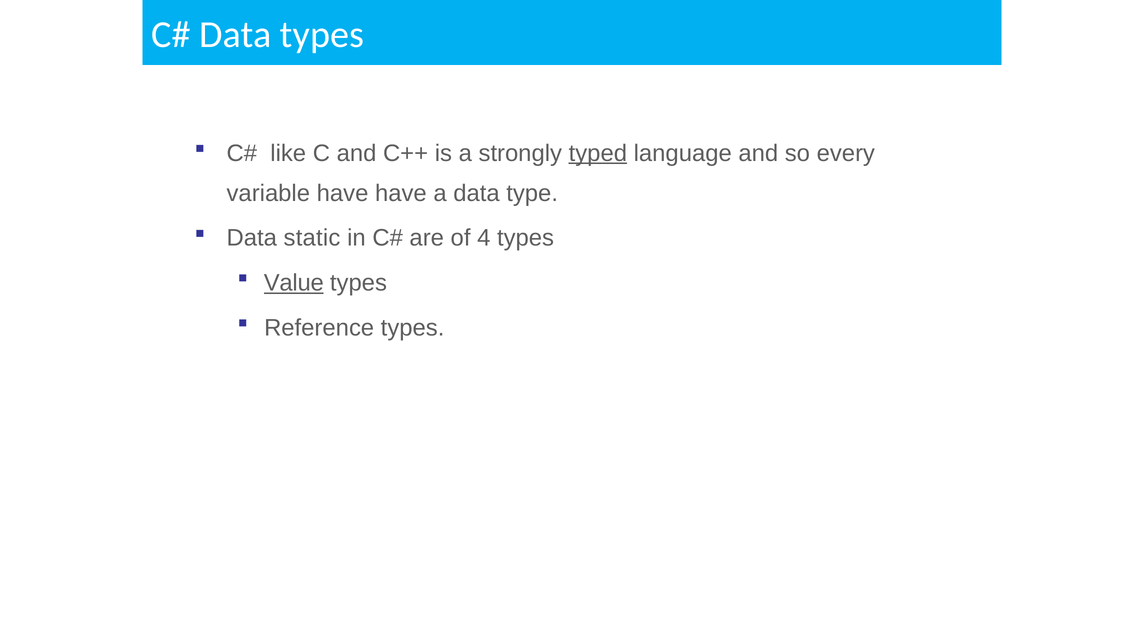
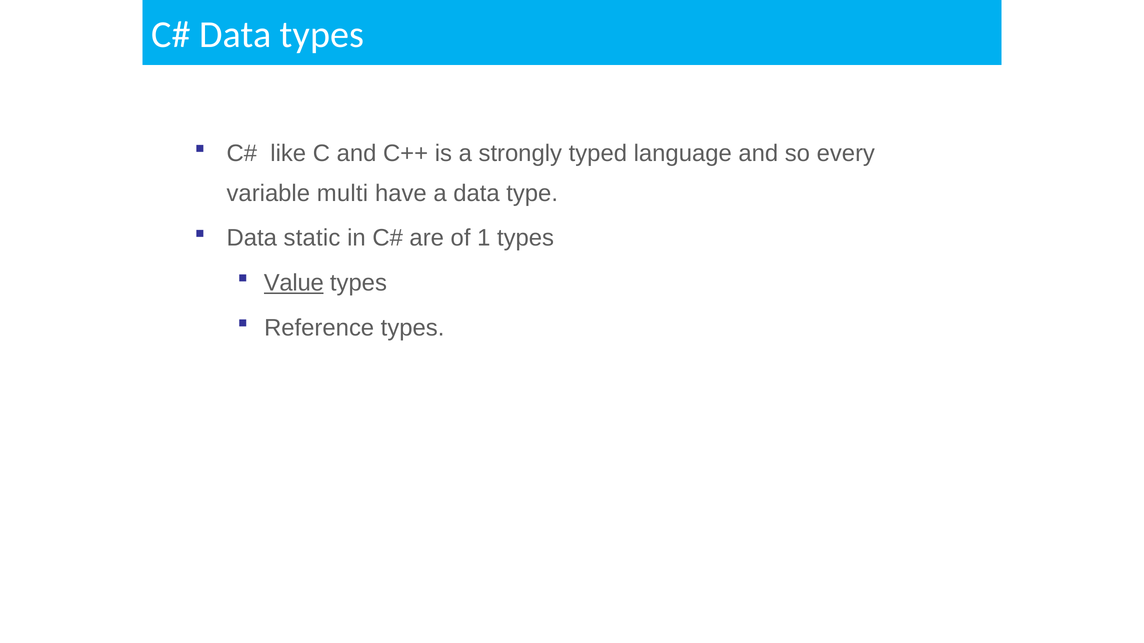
typed underline: present -> none
variable have: have -> multi
4: 4 -> 1
